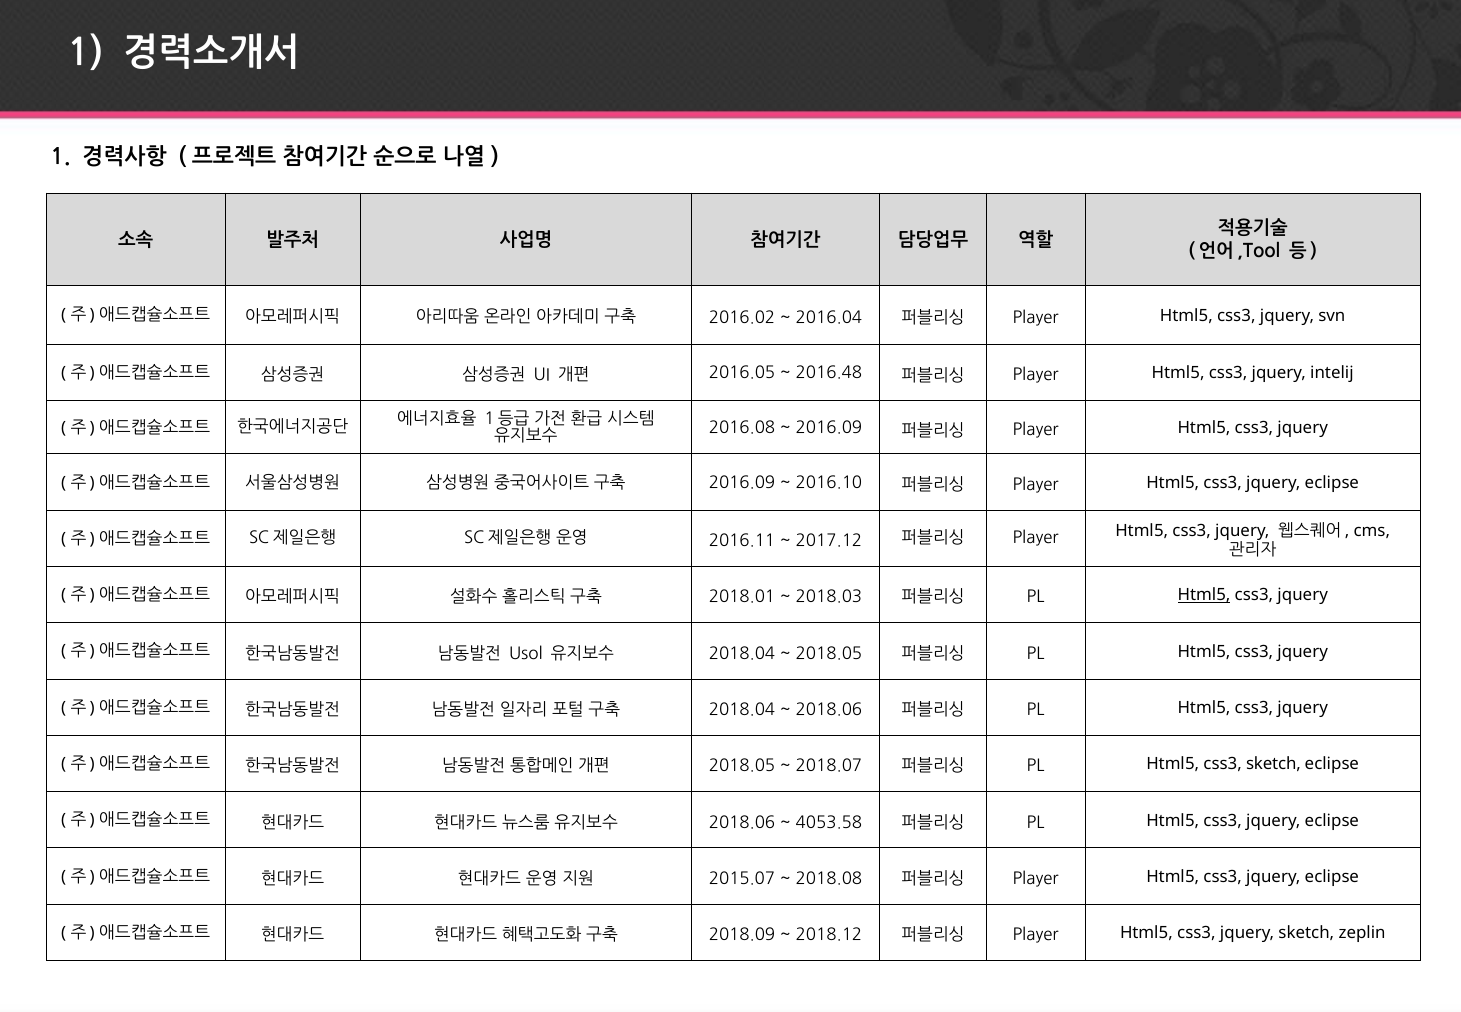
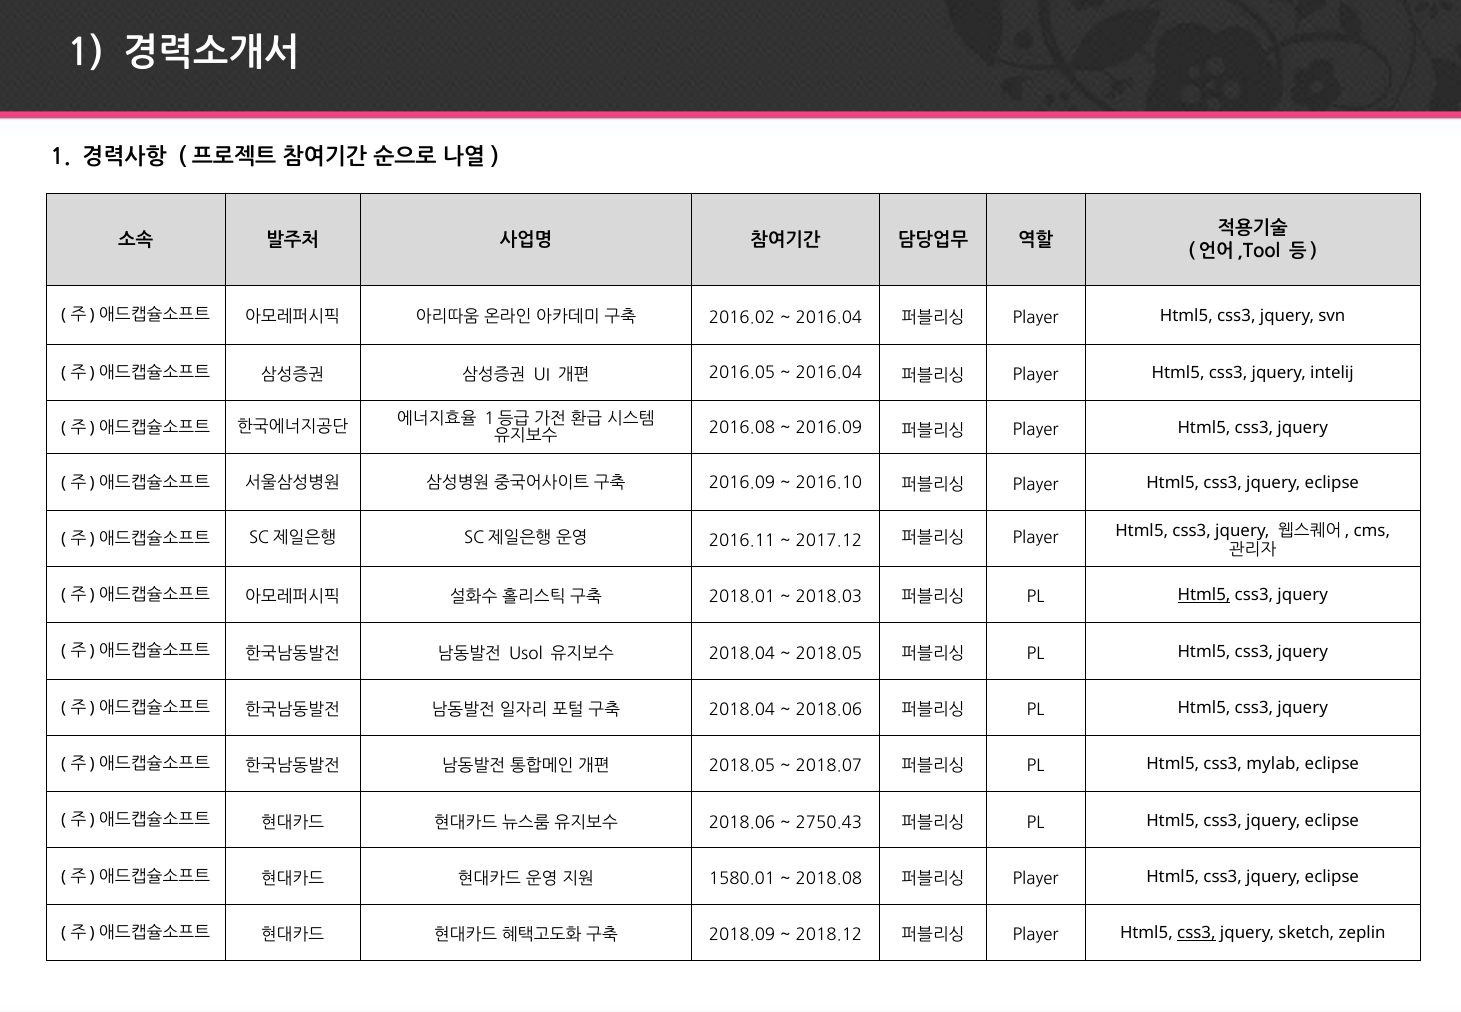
2016.48 at (829, 373): 2016.48 -> 2016.04
css3 sketch: sketch -> mylab
4053.58: 4053.58 -> 2750.43
2015.07: 2015.07 -> 1580.01
css3 at (1196, 933) underline: none -> present
